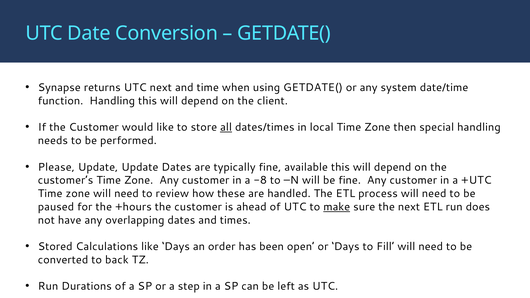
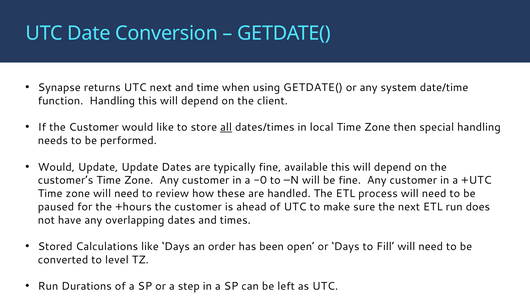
Please at (56, 167): Please -> Would
-8: -8 -> -0
make underline: present -> none
back: back -> level
